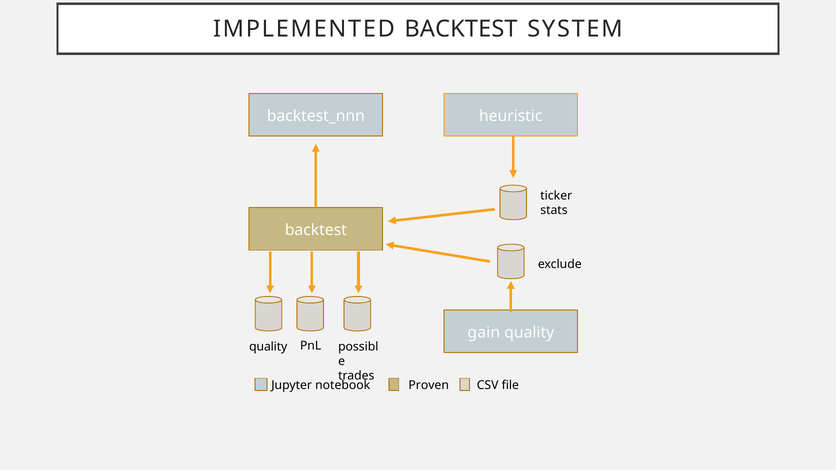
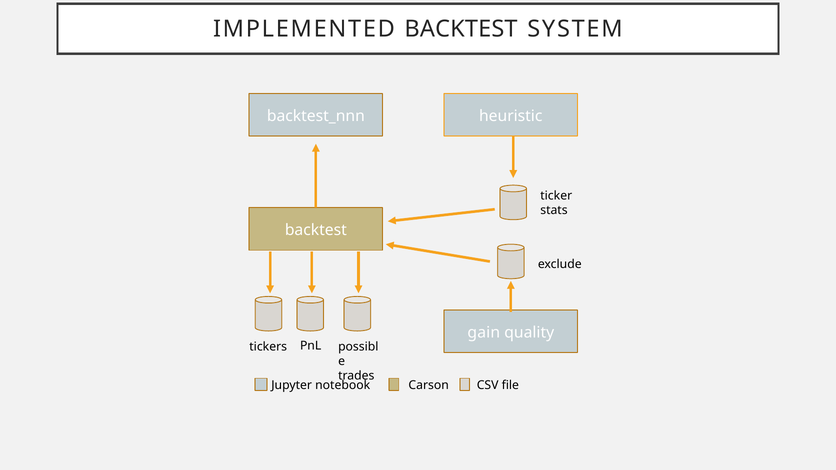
quality at (268, 347): quality -> tickers
Proven: Proven -> Carson
